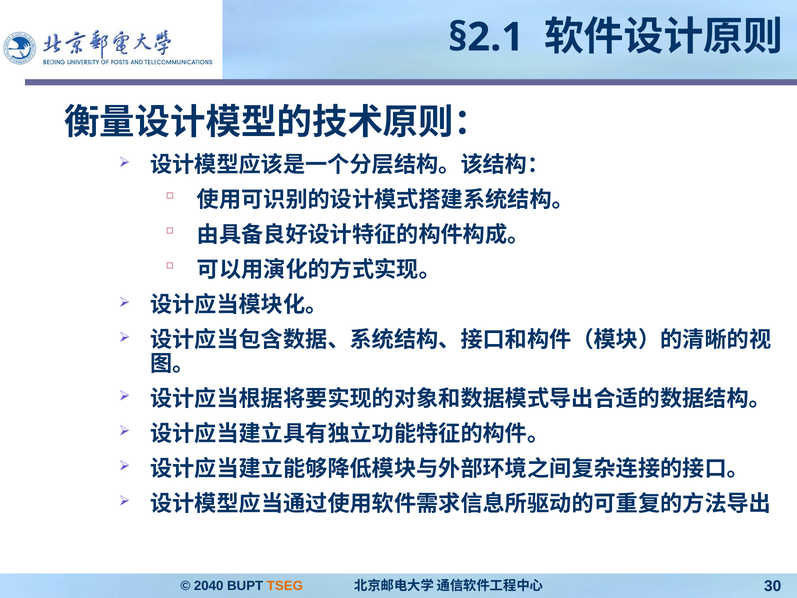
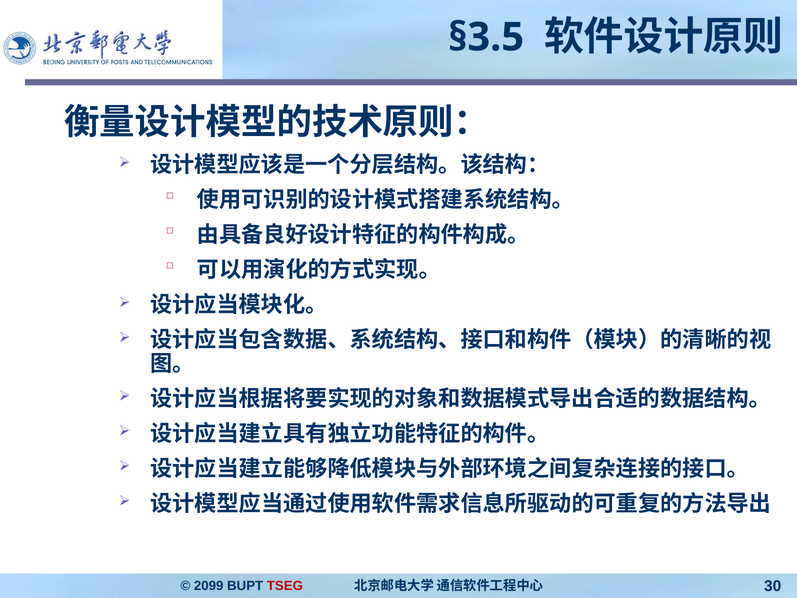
§2.1: §2.1 -> §3.5
2040: 2040 -> 2099
TSEG colour: orange -> red
